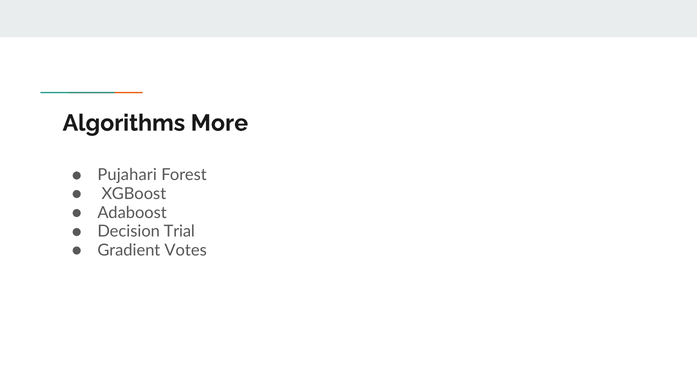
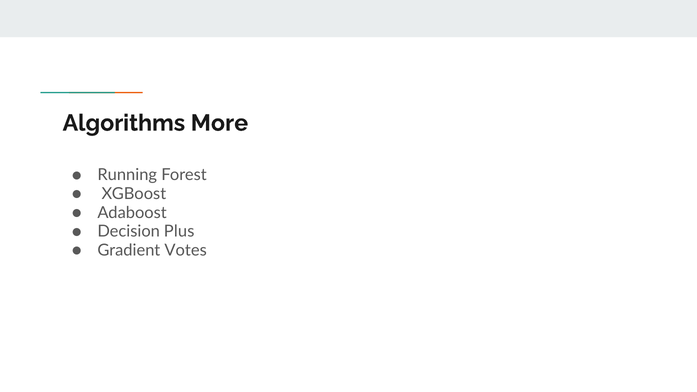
Pujahari: Pujahari -> Running
Trial: Trial -> Plus
